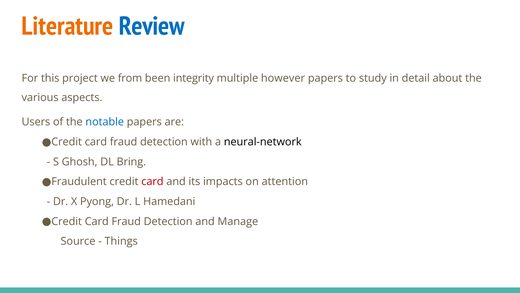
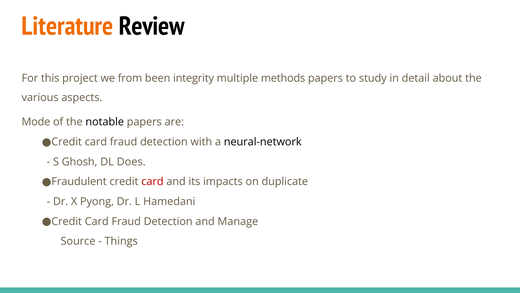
Review colour: blue -> black
however: however -> methods
Users: Users -> Mode
notable colour: blue -> black
Bring: Bring -> Does
attention: attention -> duplicate
